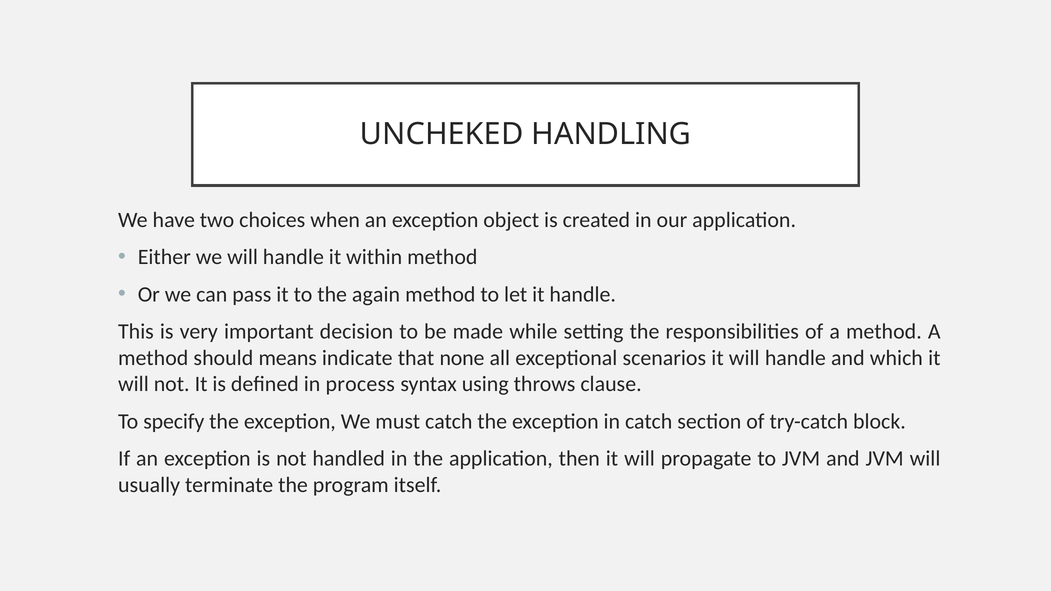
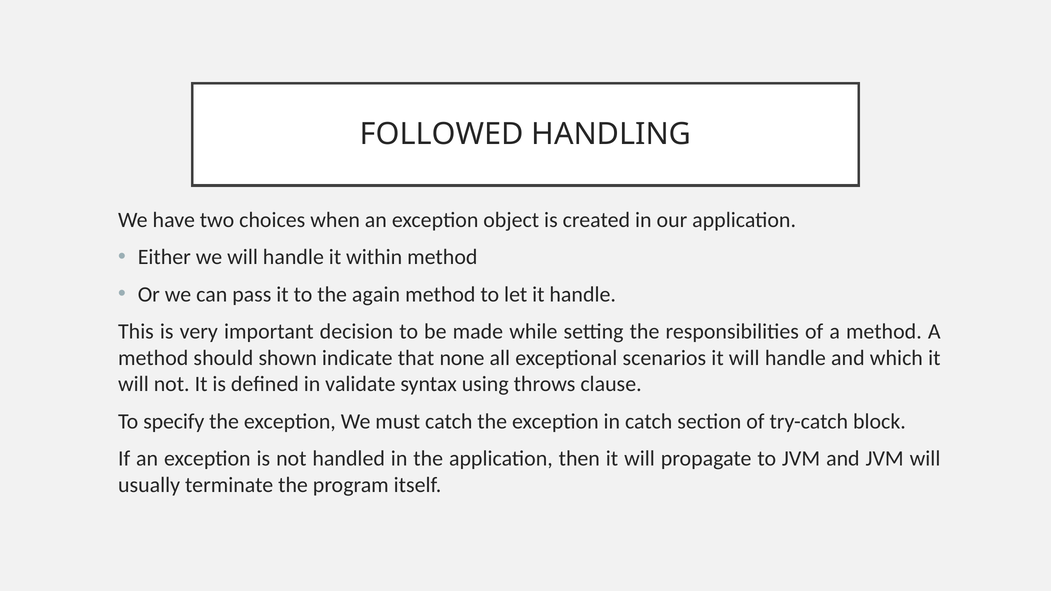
UNCHEKED: UNCHEKED -> FOLLOWED
means: means -> shown
process: process -> validate
